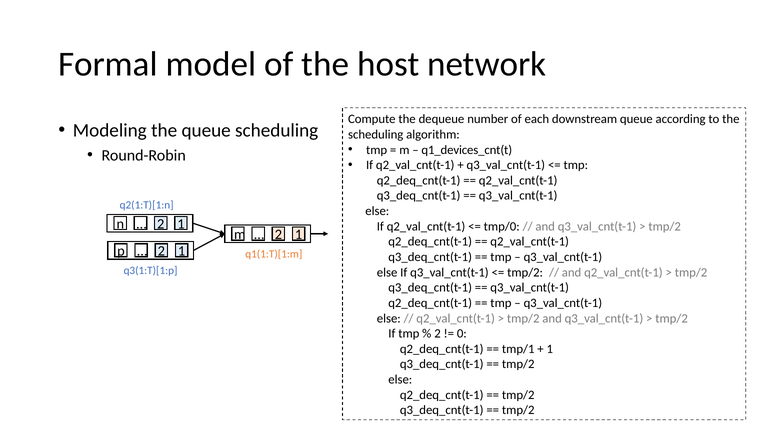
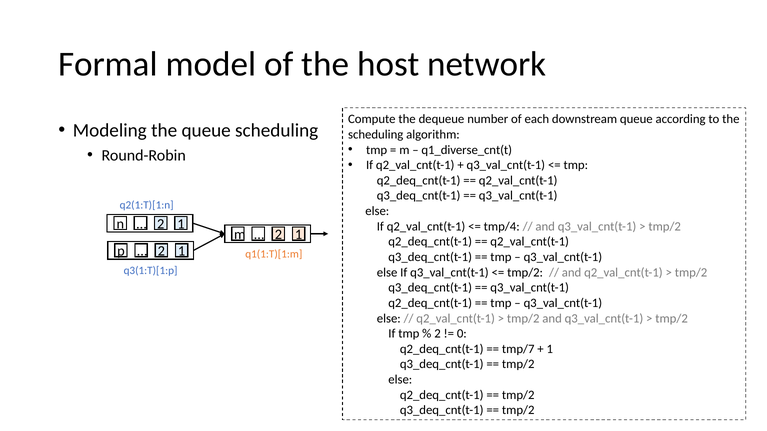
q1_devices_cnt(t: q1_devices_cnt(t -> q1_diverse_cnt(t
tmp/0: tmp/0 -> tmp/4
tmp/1: tmp/1 -> tmp/7
